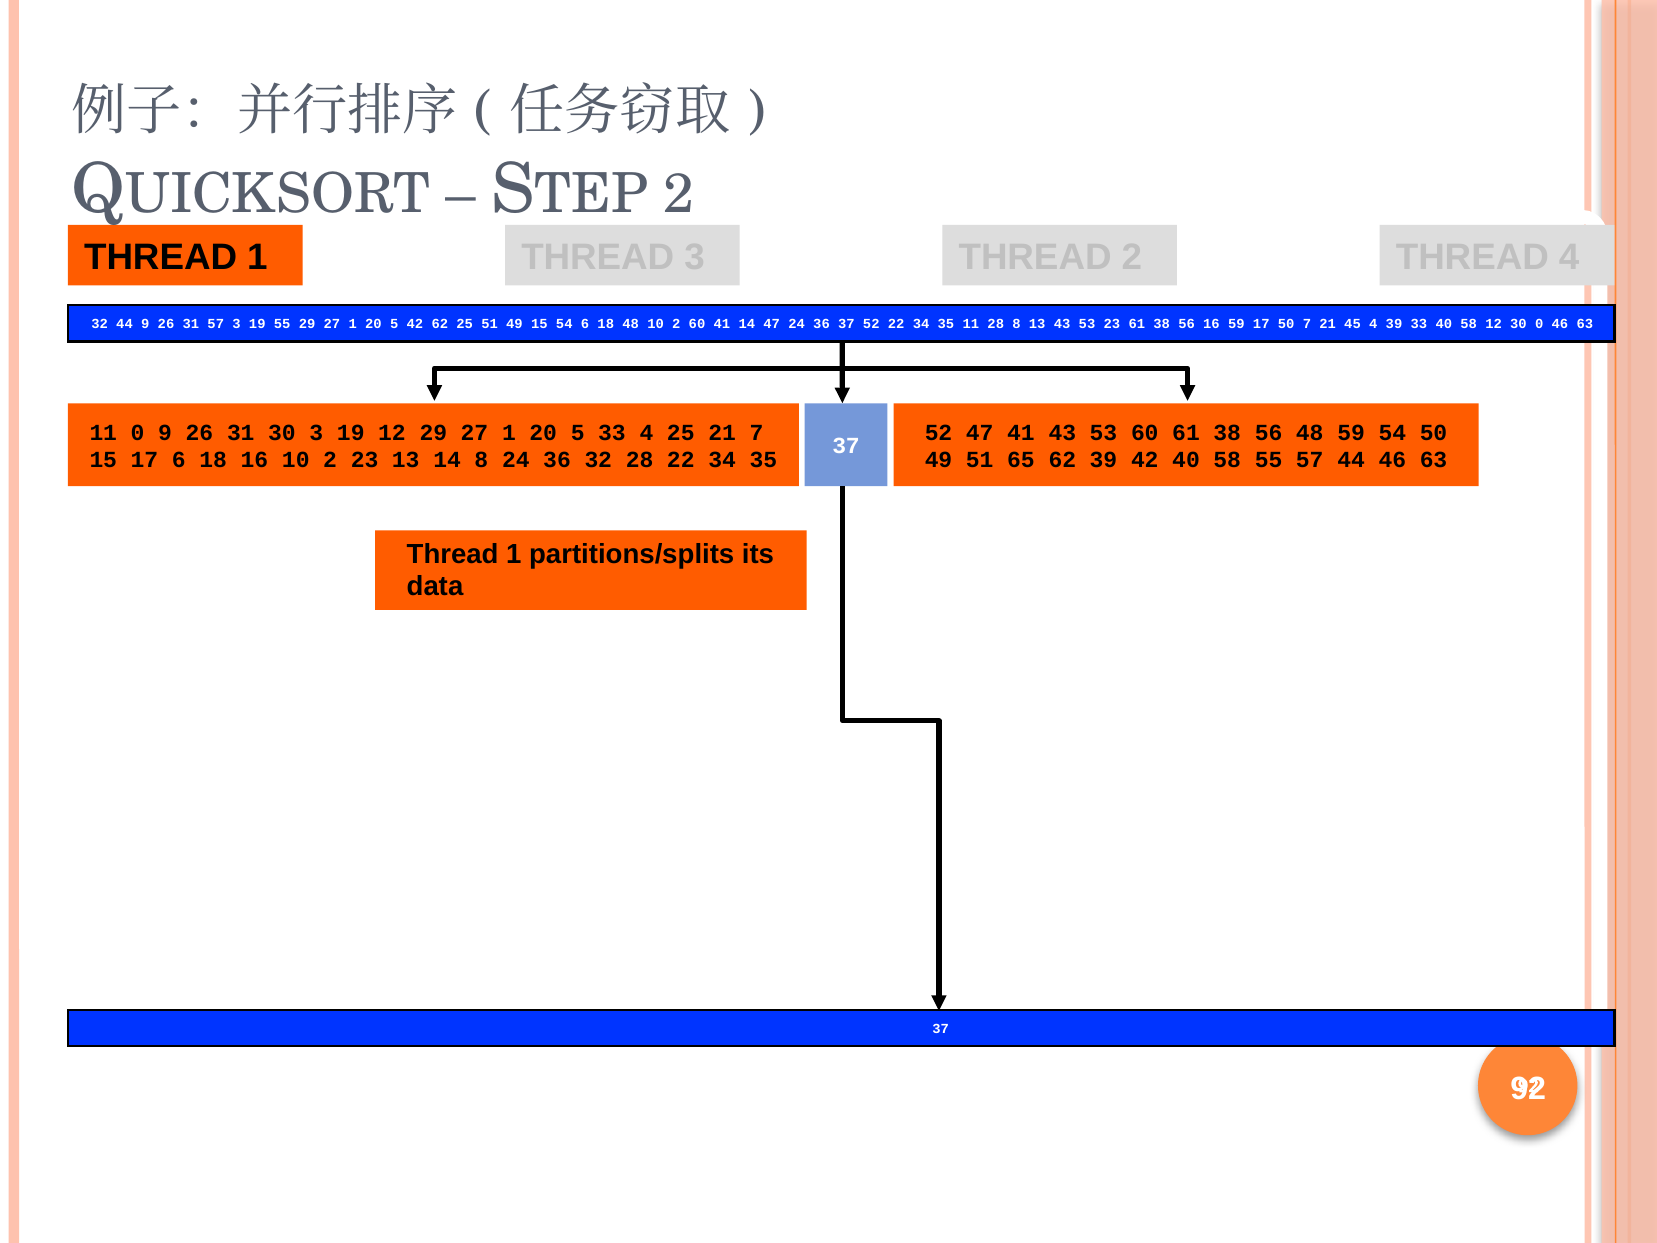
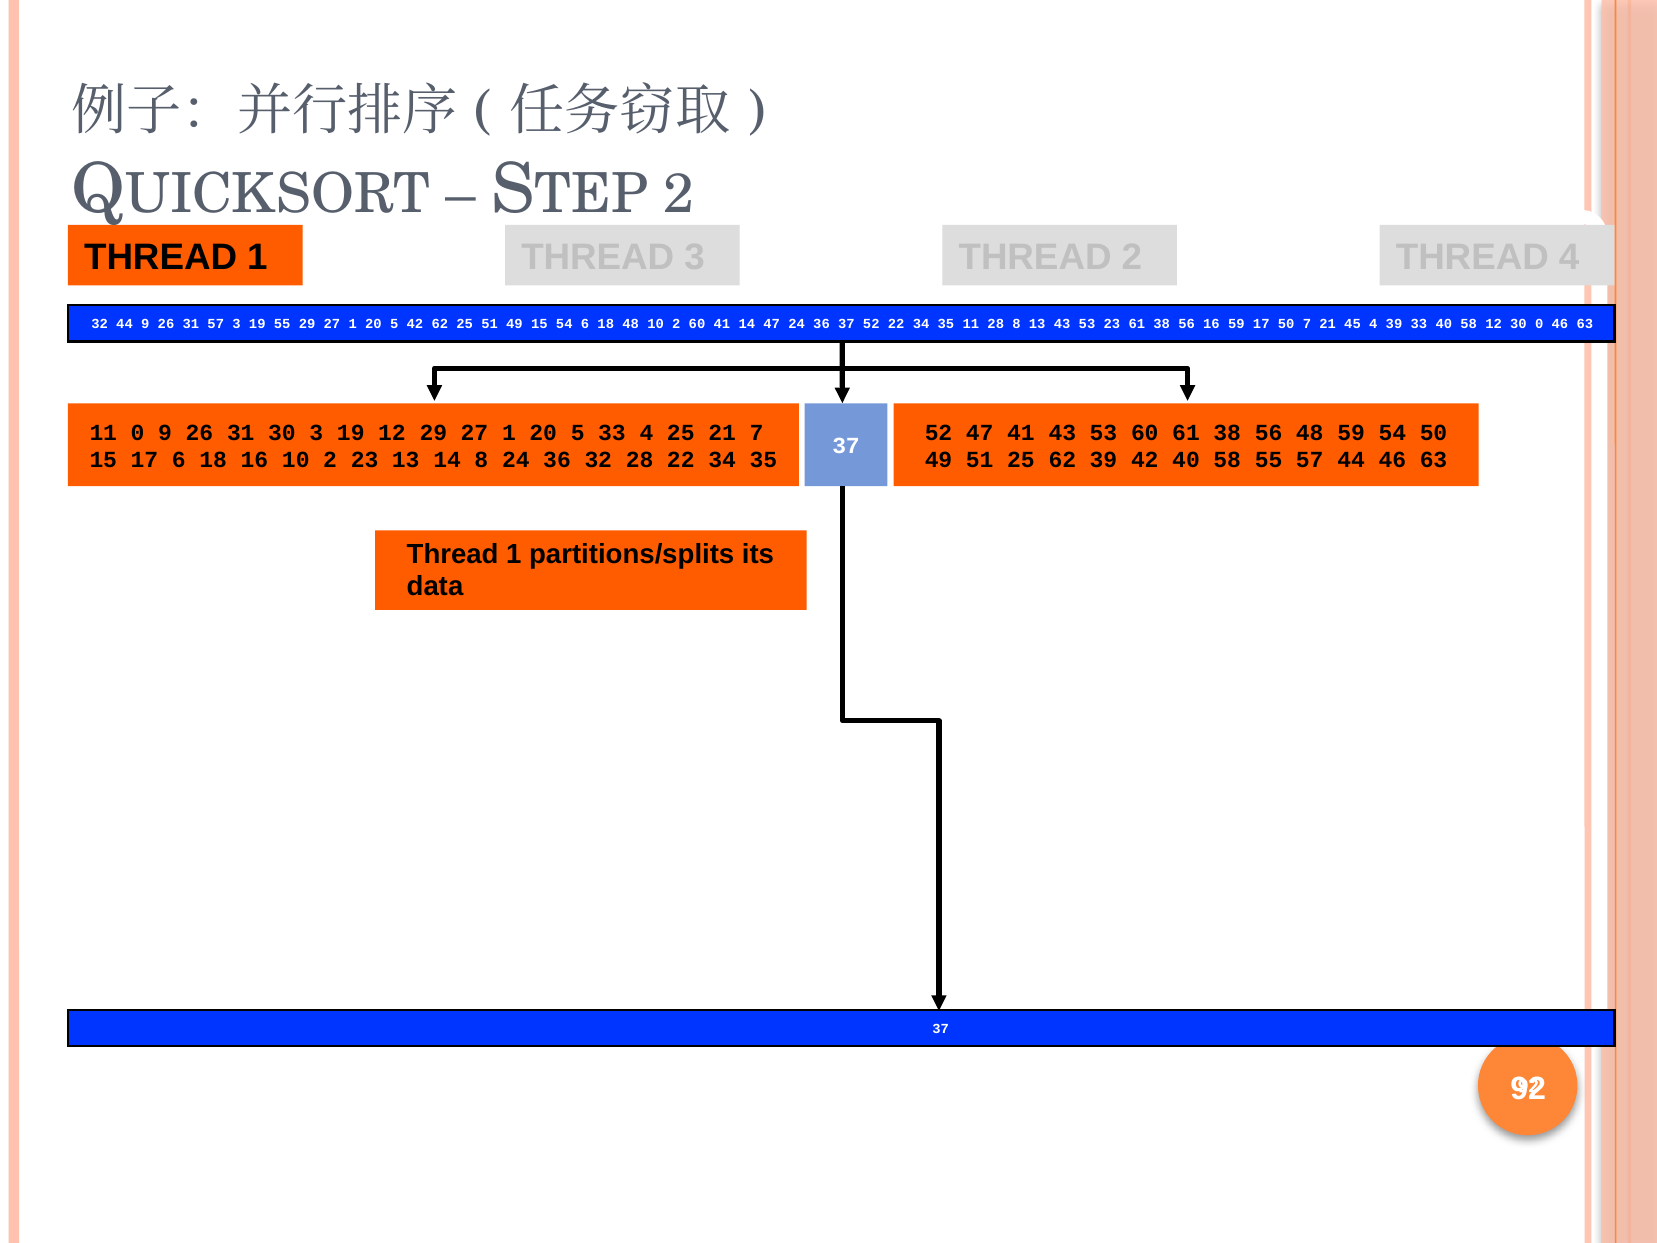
51 65: 65 -> 25
